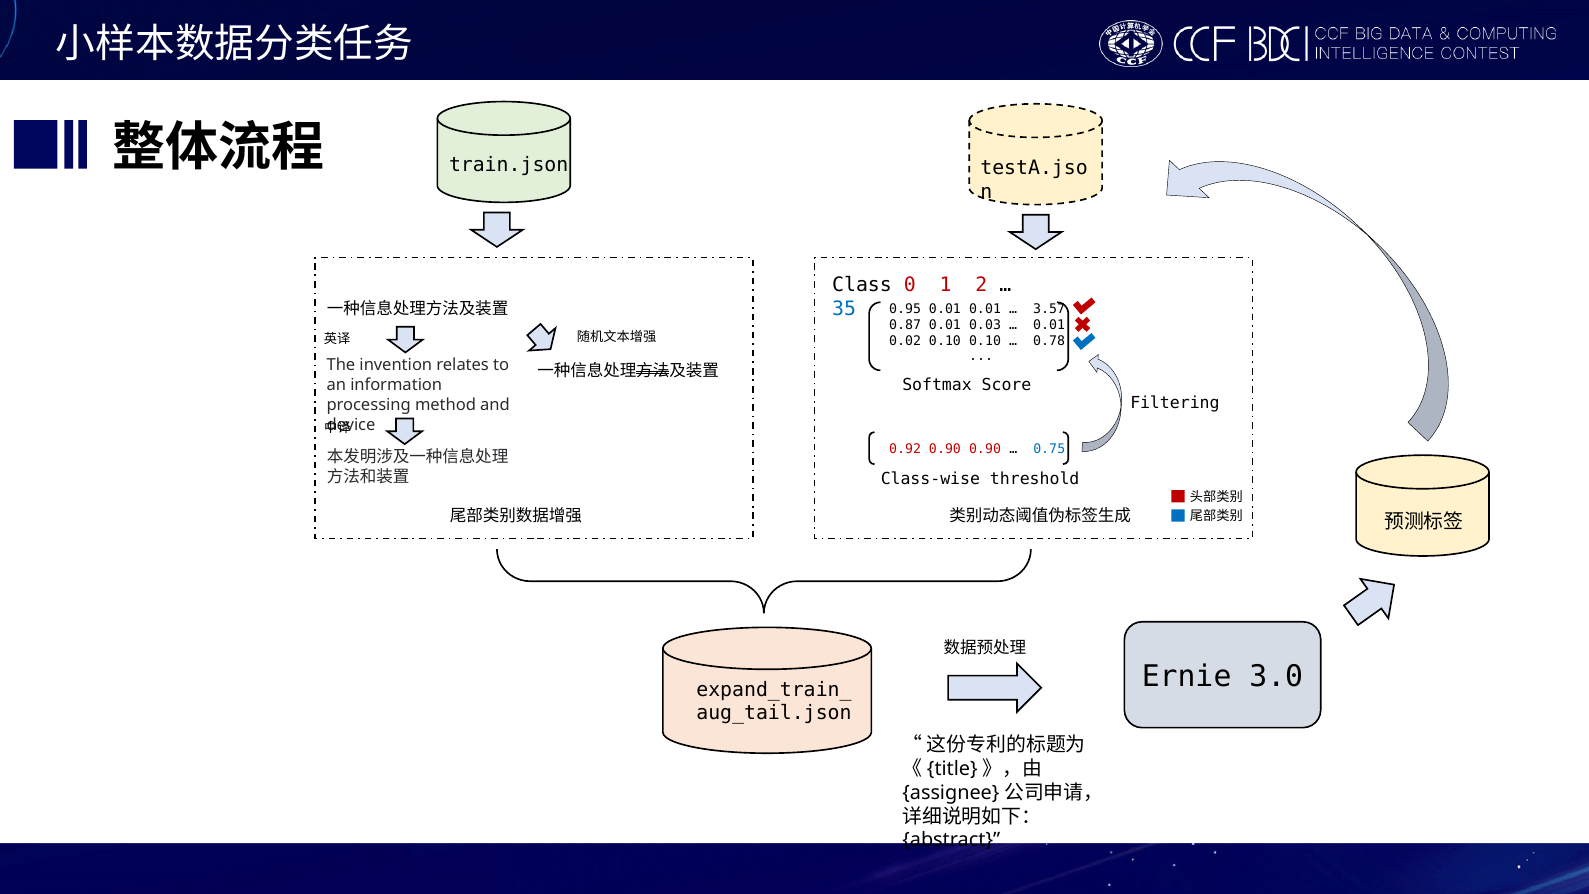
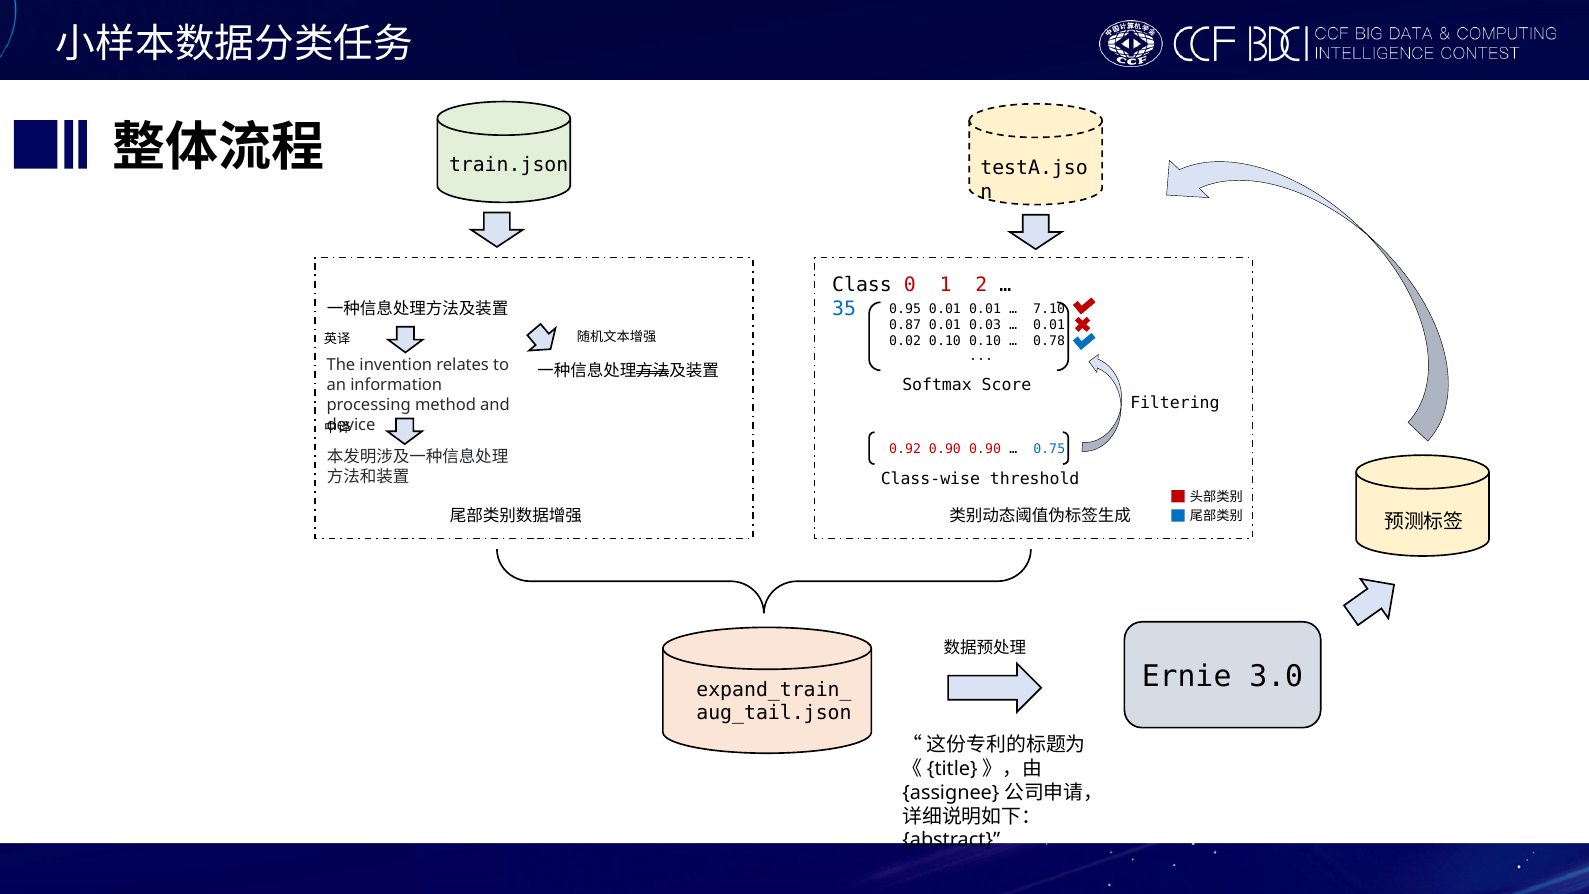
3.57: 3.57 -> 7.10
